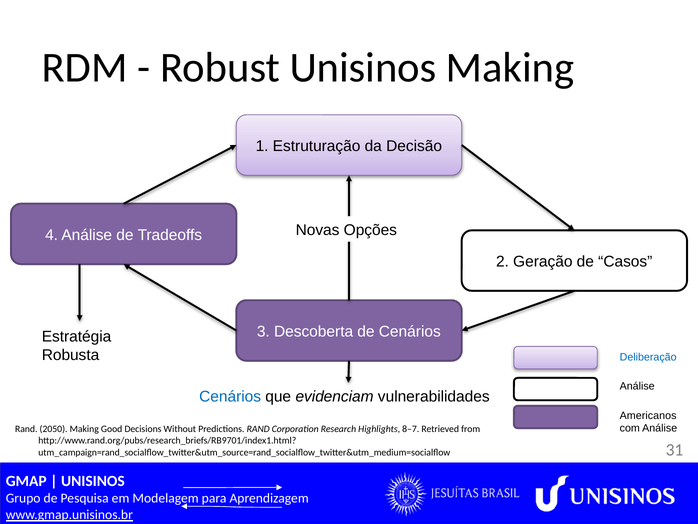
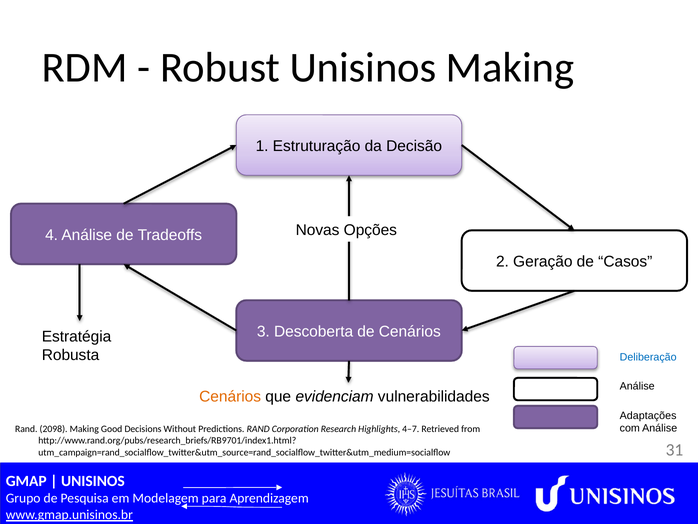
Cenários at (230, 396) colour: blue -> orange
Americanos: Americanos -> Adaptações
2050: 2050 -> 2098
8–7: 8–7 -> 4–7
